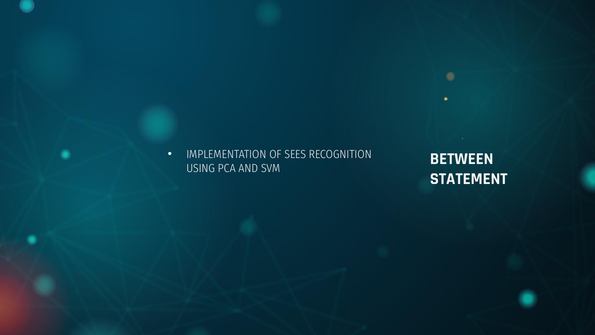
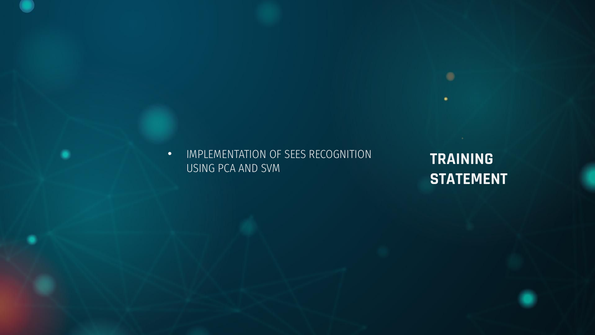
BETWEEN: BETWEEN -> TRAINING
